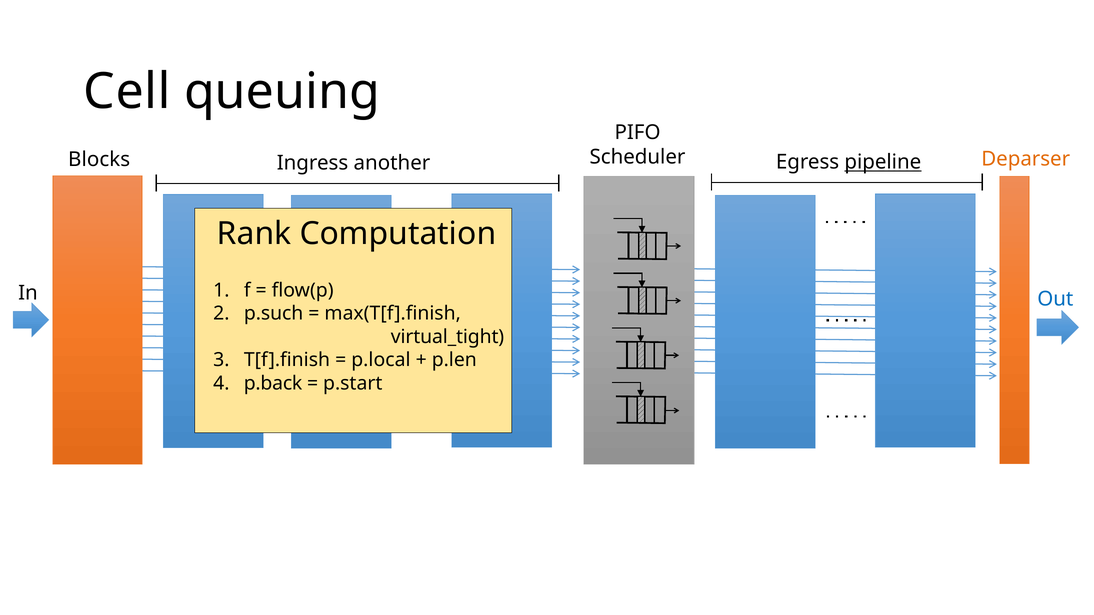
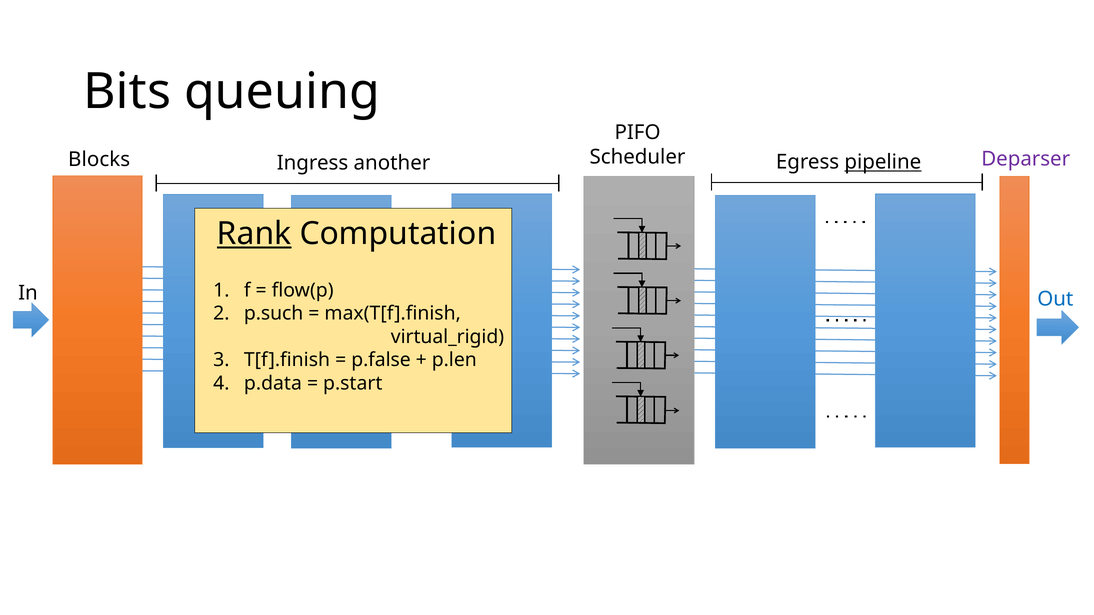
Cell: Cell -> Bits
Deparser colour: orange -> purple
Rank underline: none -> present
virtual_tight: virtual_tight -> virtual_rigid
p.local: p.local -> p.false
p.back: p.back -> p.data
